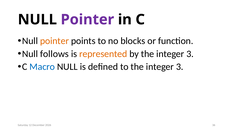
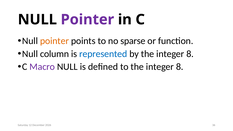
blocks: blocks -> sparse
follows: follows -> column
represented colour: orange -> blue
by the integer 3: 3 -> 8
Macro colour: blue -> purple
to the integer 3: 3 -> 8
